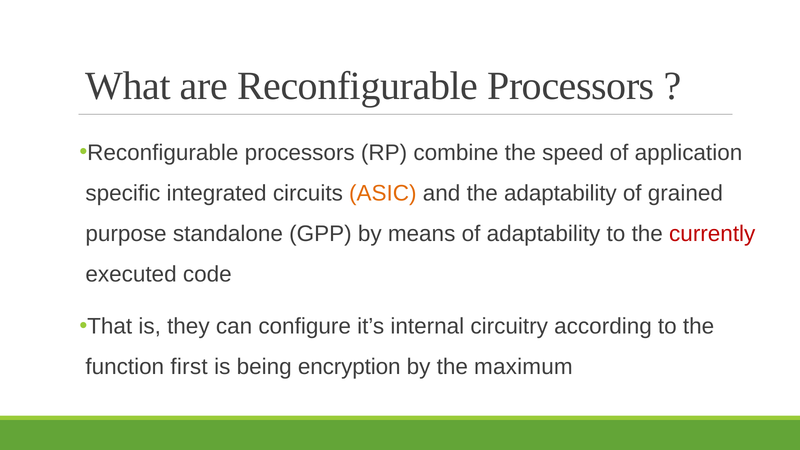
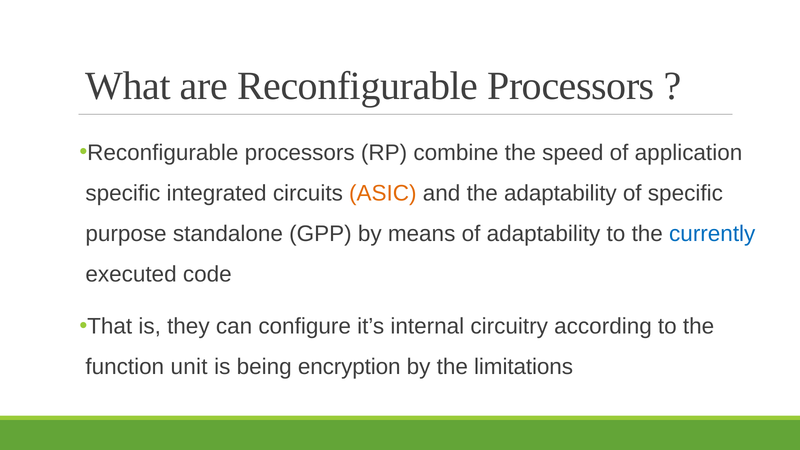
of grained: grained -> specific
currently colour: red -> blue
first: first -> unit
maximum: maximum -> limitations
